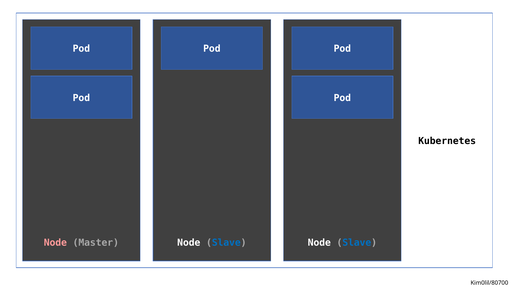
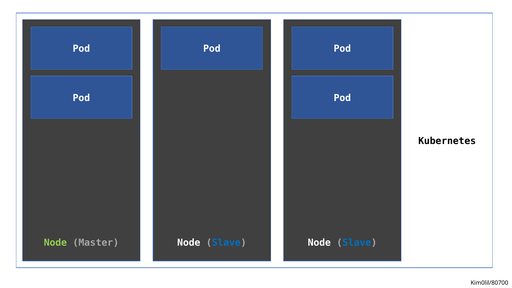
Node at (55, 243) colour: pink -> light green
